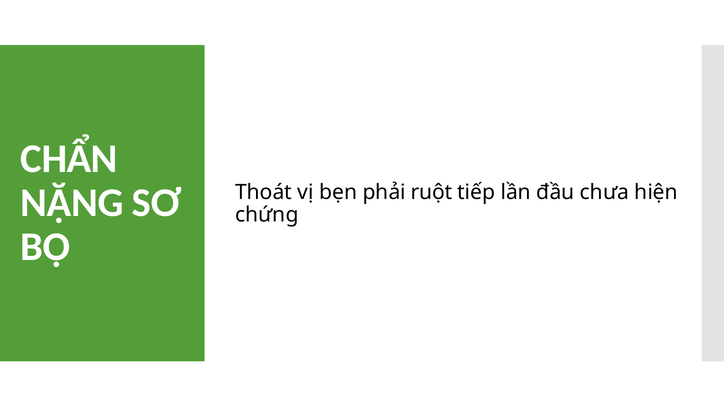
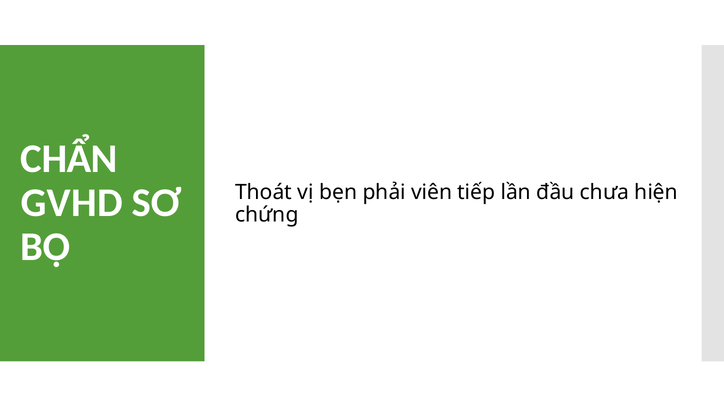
ruột: ruột -> viên
NẶNG: NẶNG -> GVHD
